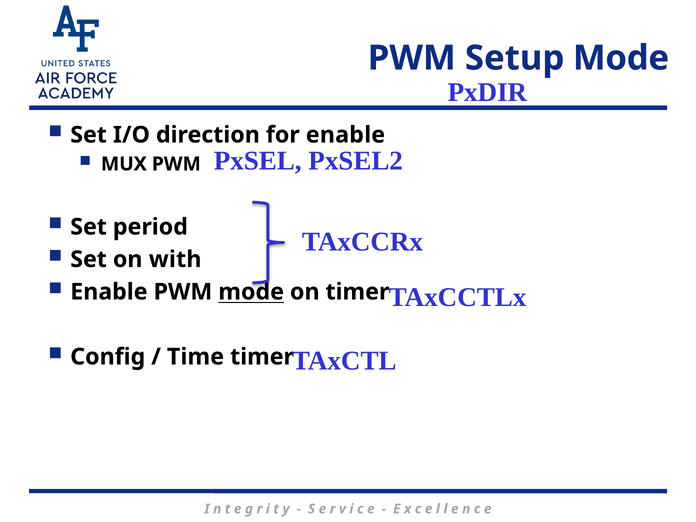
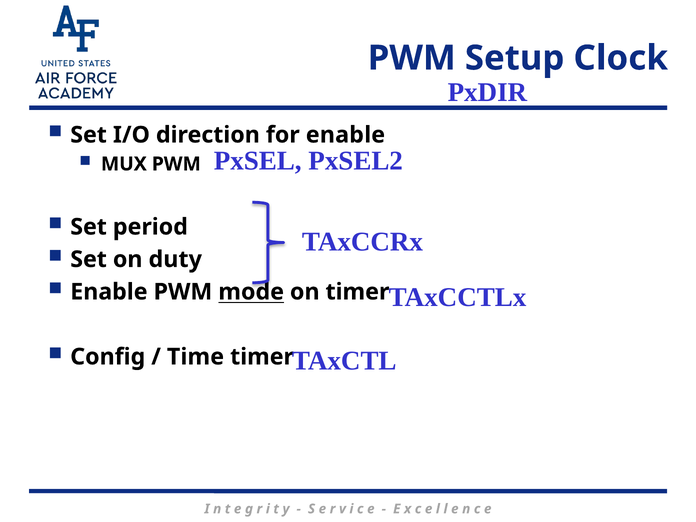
Setup Mode: Mode -> Clock
with: with -> duty
